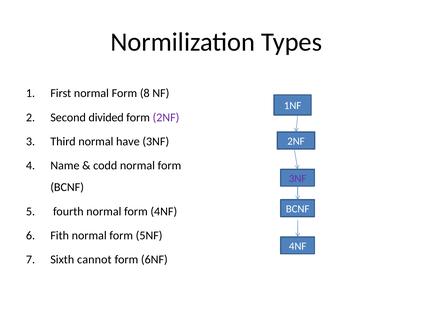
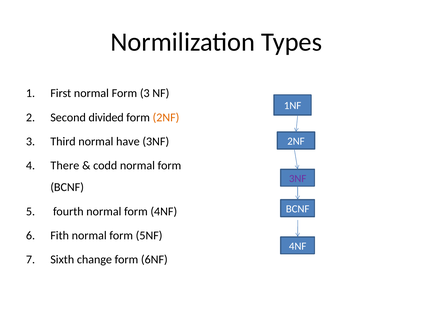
Form 8: 8 -> 3
2NF at (166, 117) colour: purple -> orange
Name: Name -> There
cannot: cannot -> change
